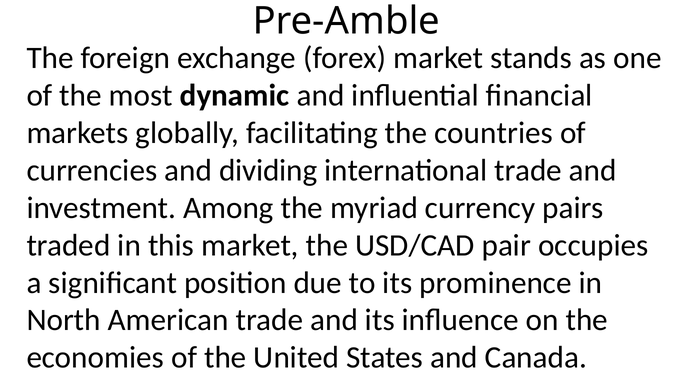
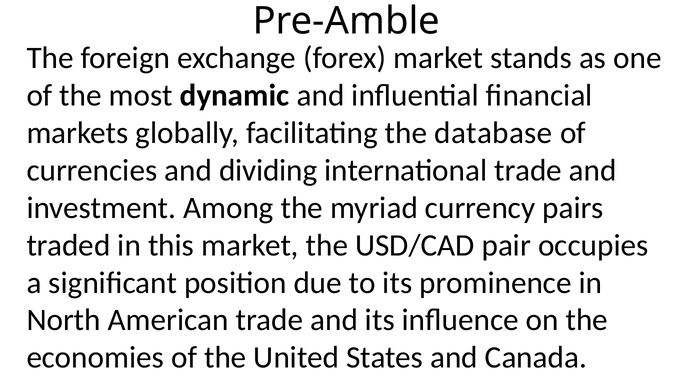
countries: countries -> database
